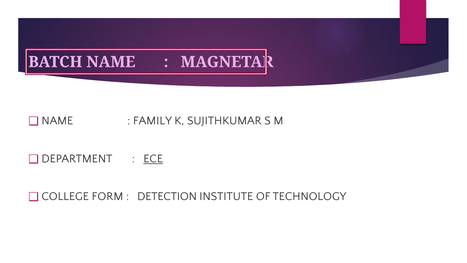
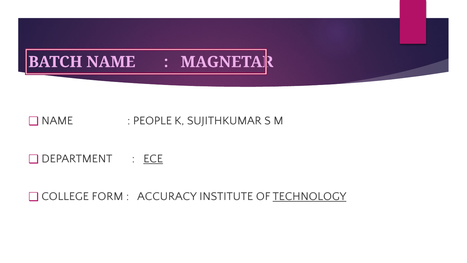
FAMILY: FAMILY -> PEOPLE
DETECTION: DETECTION -> ACCURACY
TECHNOLOGY underline: none -> present
